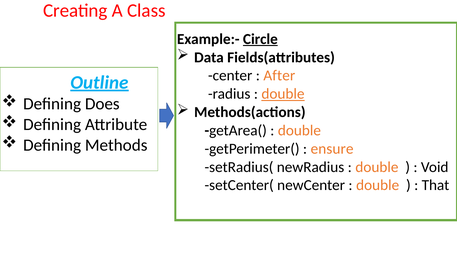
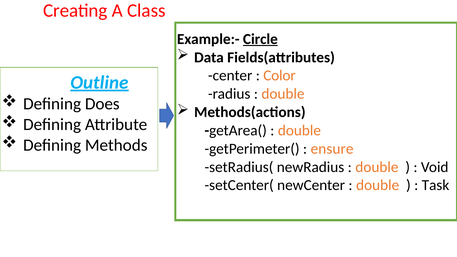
After: After -> Color
double at (283, 94) underline: present -> none
That: That -> Task
